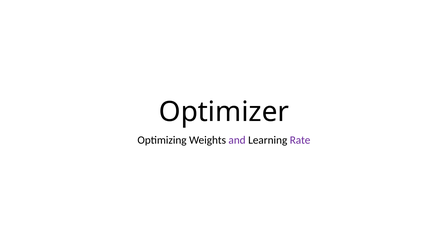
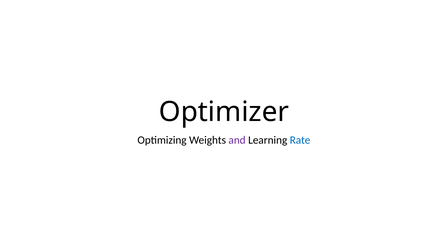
Rate colour: purple -> blue
